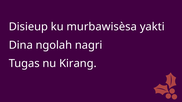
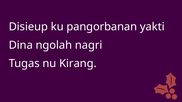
murbawisèsa: murbawisèsa -> pangorbanan
